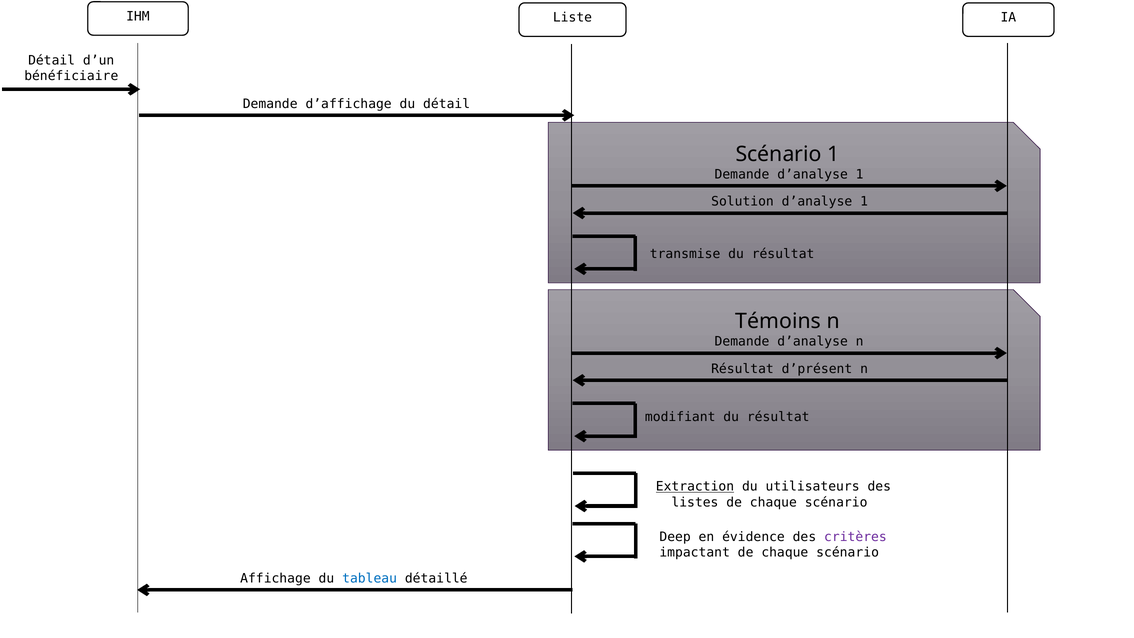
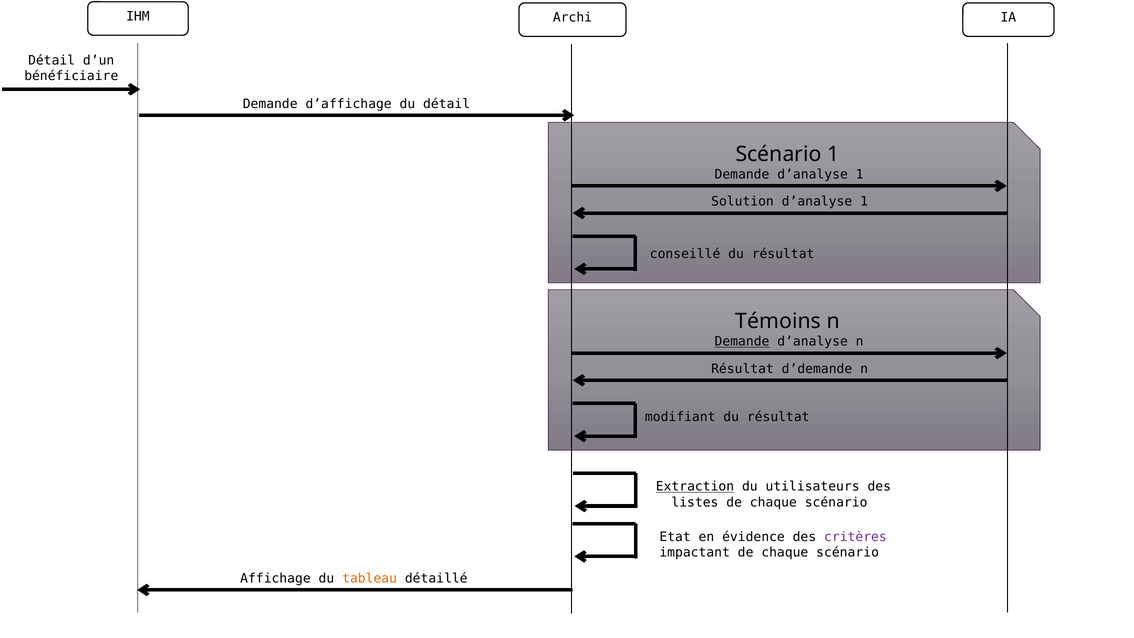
Liste: Liste -> Archi
transmise: transmise -> conseillé
Demande at (742, 342) underline: none -> present
d’présent: d’présent -> d’demande
Deep: Deep -> Etat
tableau colour: blue -> orange
